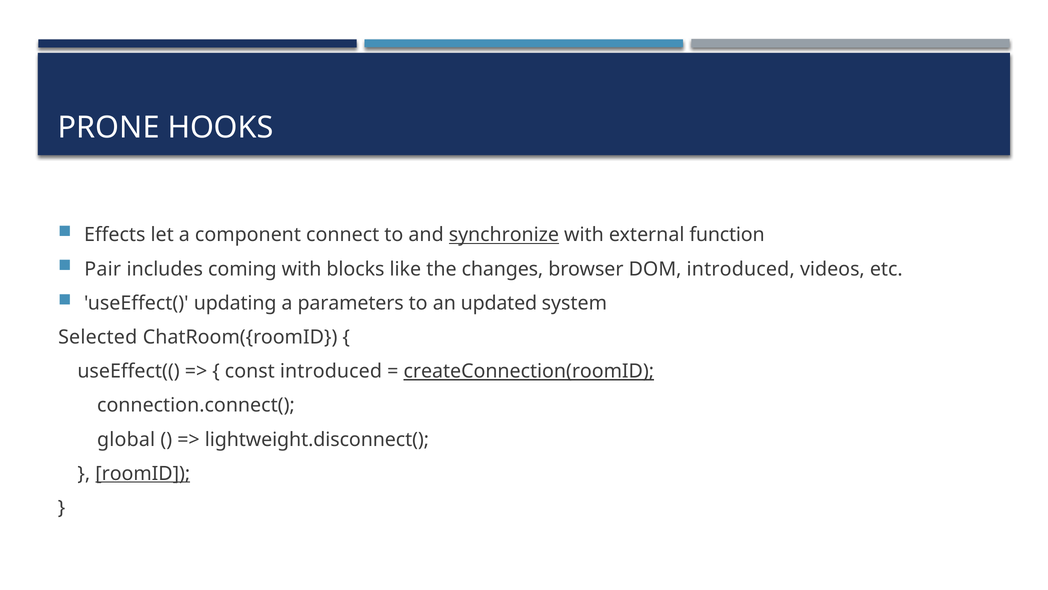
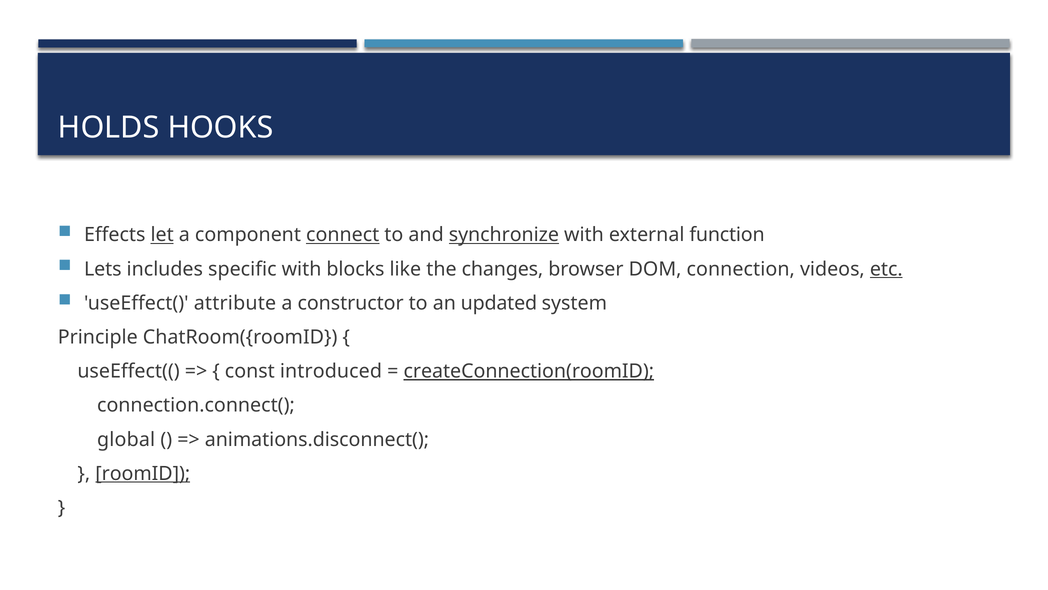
PRONE: PRONE -> HOLDS
let underline: none -> present
connect underline: none -> present
Pair: Pair -> Lets
coming: coming -> specific
DOM introduced: introduced -> connection
etc underline: none -> present
updating: updating -> attribute
parameters: parameters -> constructor
Selected: Selected -> Principle
lightweight.disconnect(: lightweight.disconnect( -> animations.disconnect(
